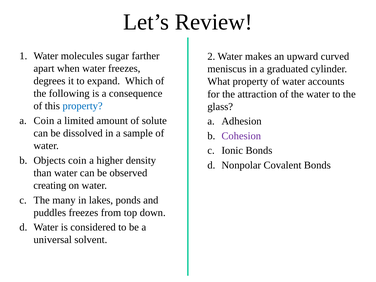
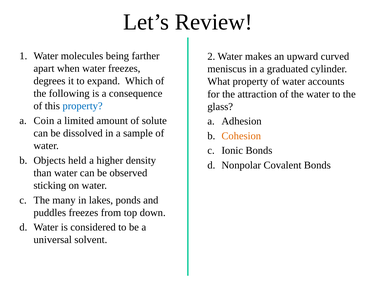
sugar: sugar -> being
Cohesion colour: purple -> orange
Objects coin: coin -> held
creating: creating -> sticking
